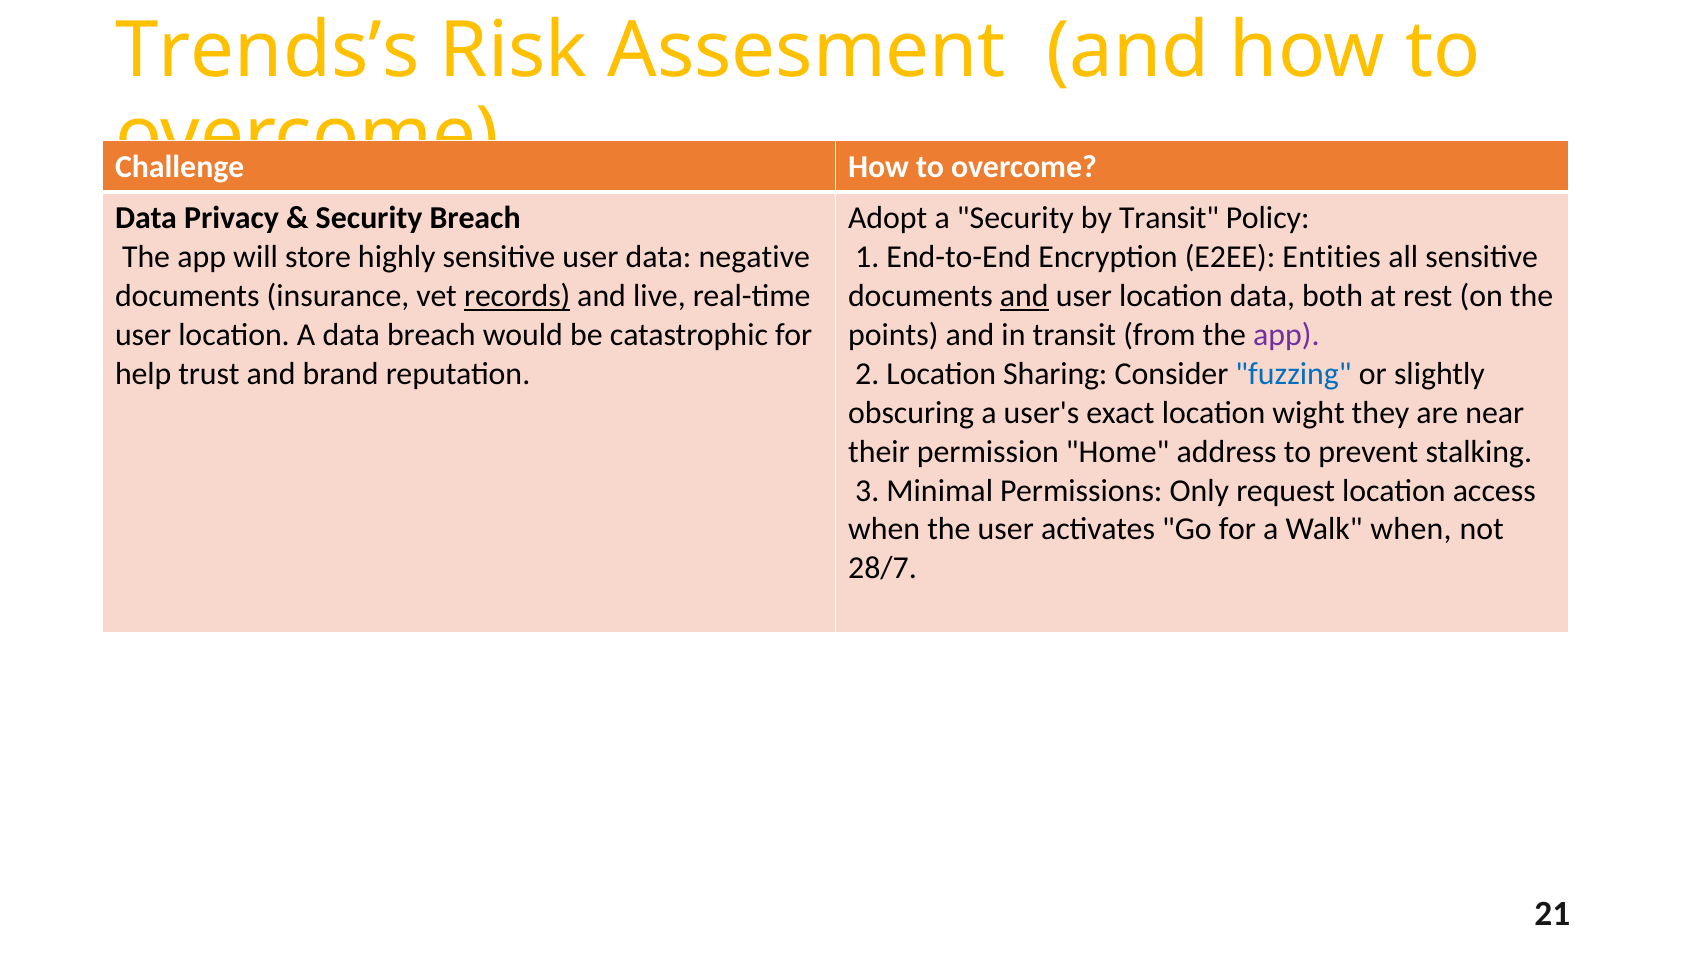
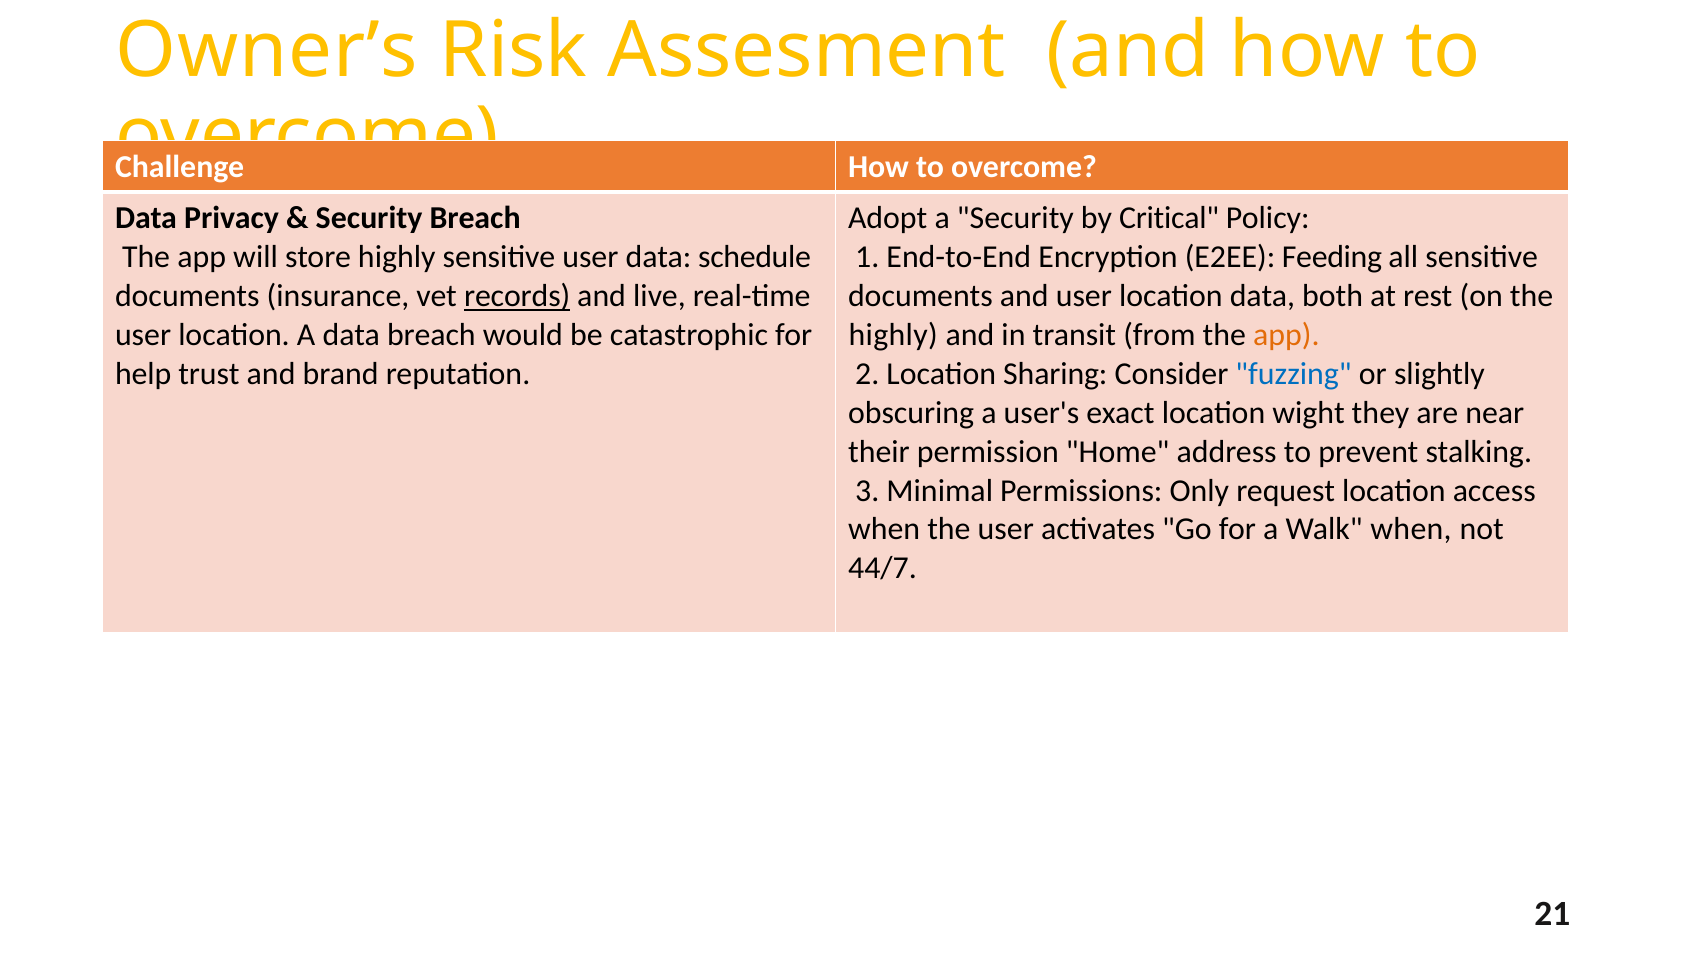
Trends’s: Trends’s -> Owner’s
by Transit: Transit -> Critical
negative: negative -> schedule
Entities: Entities -> Feeding
and at (1024, 296) underline: present -> none
points at (893, 335): points -> highly
app at (1286, 335) colour: purple -> orange
28/7: 28/7 -> 44/7
